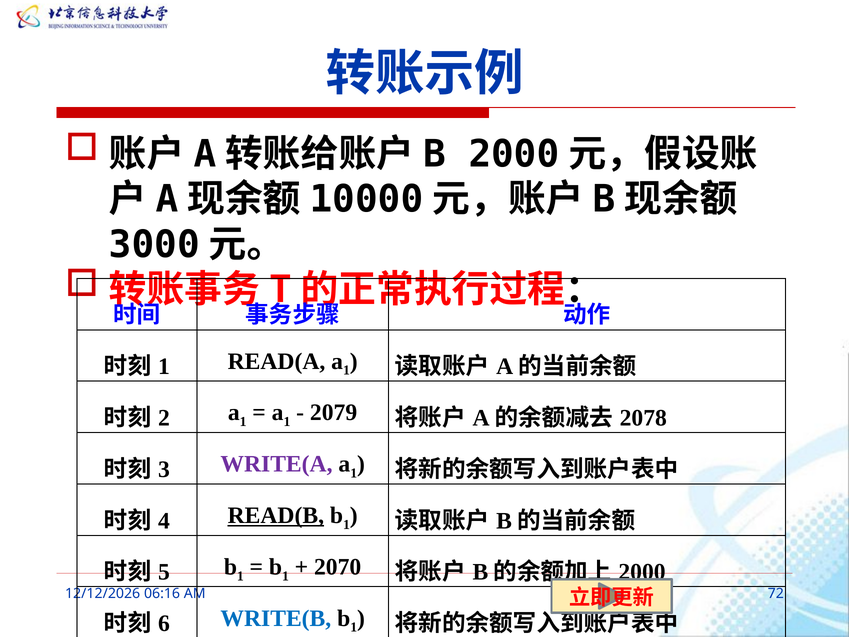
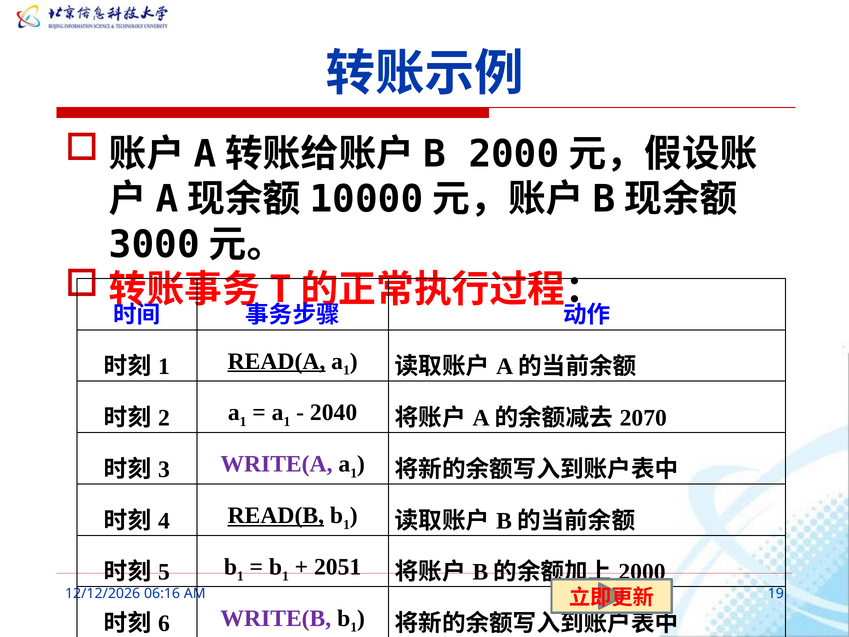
READ(A underline: none -> present
2079: 2079 -> 2040
2078: 2078 -> 2070
2070: 2070 -> 2051
72: 72 -> 19
WRITE(B colour: blue -> purple
